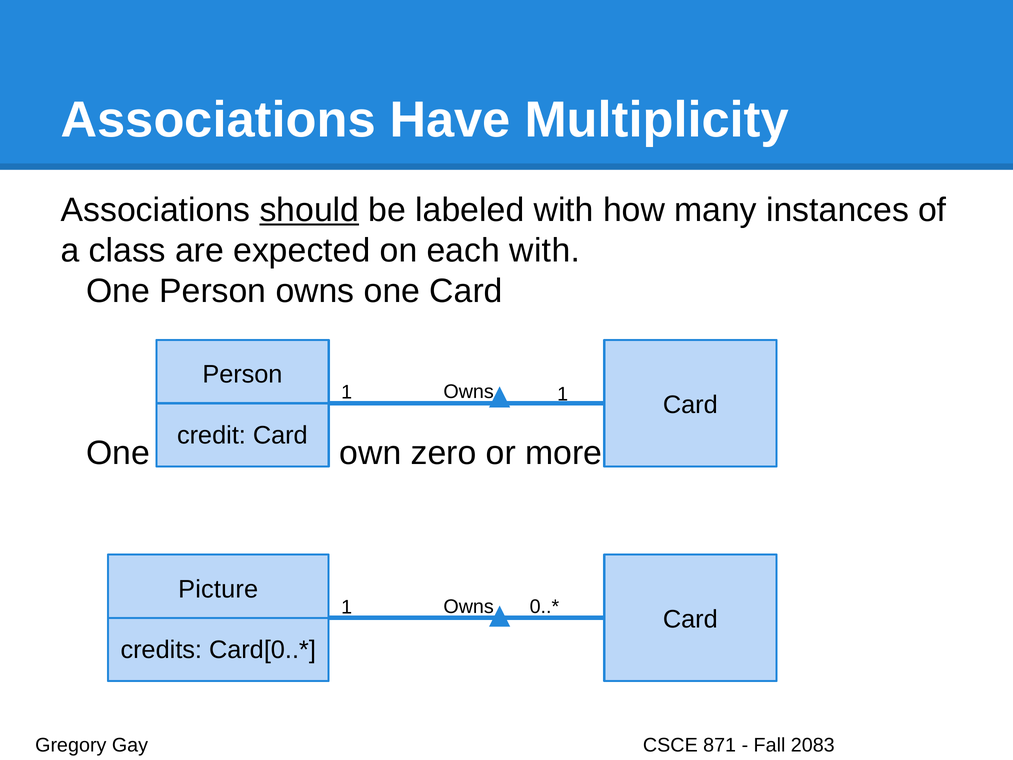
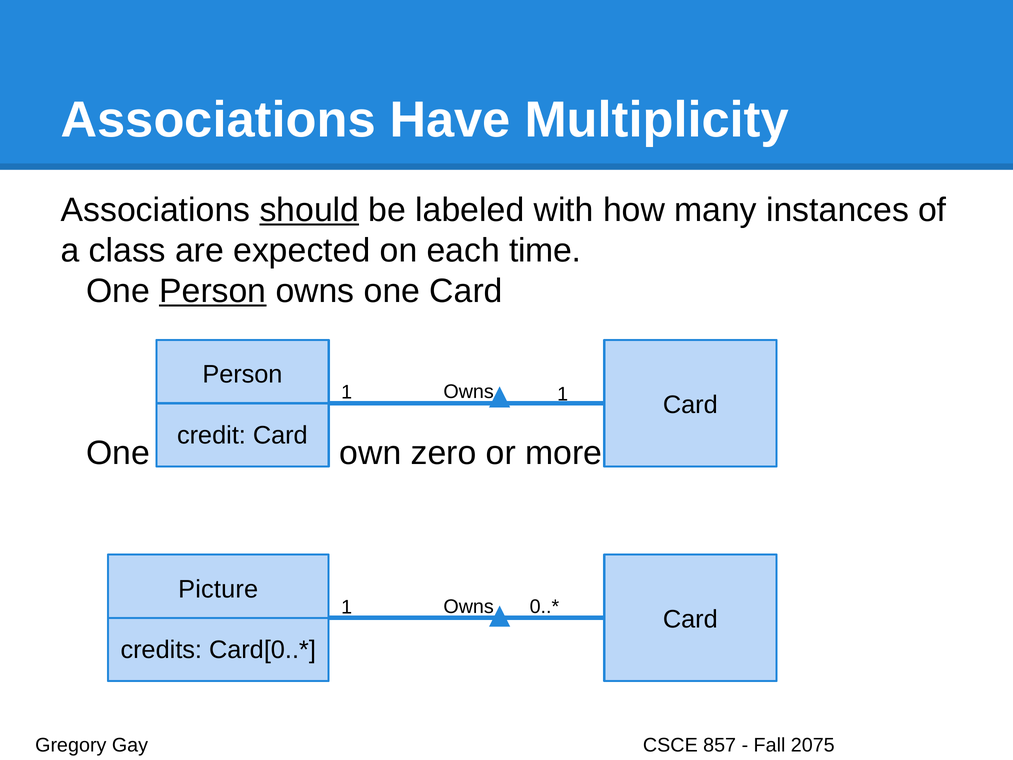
each with: with -> time
Person at (213, 291) underline: none -> present
871: 871 -> 857
2083: 2083 -> 2075
